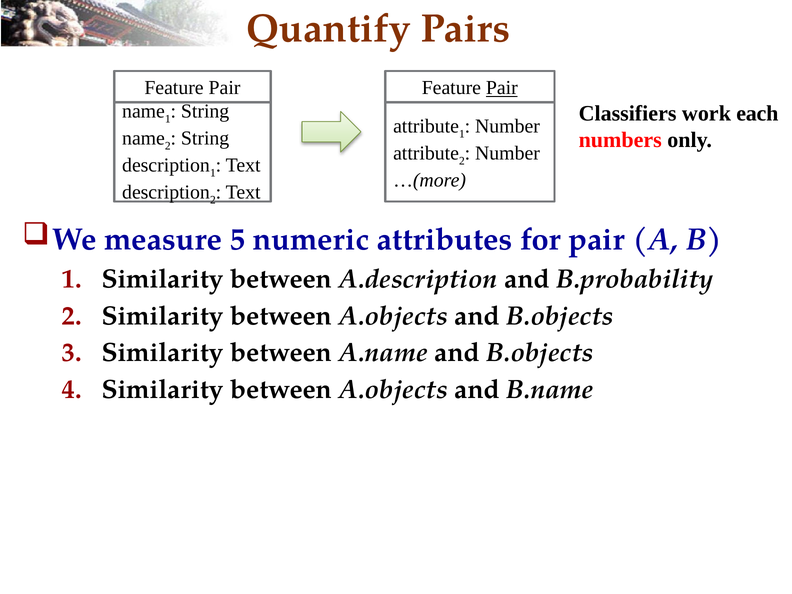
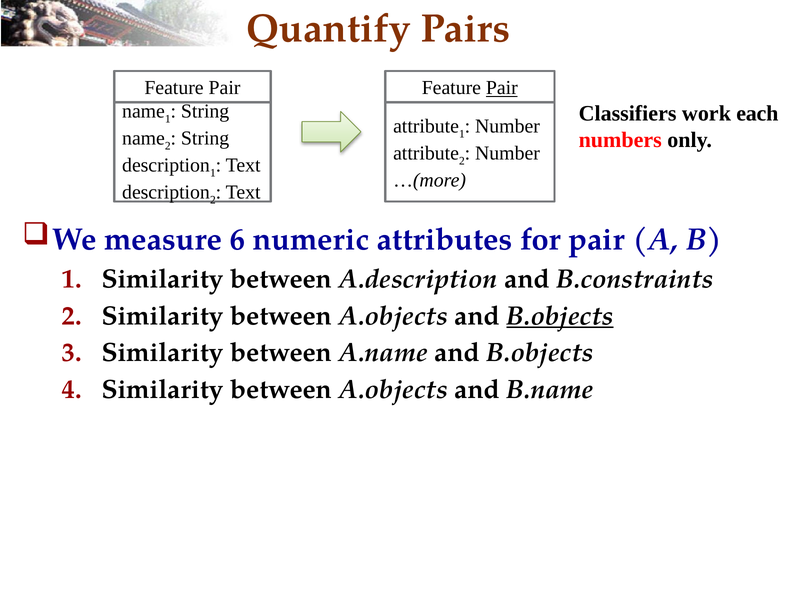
5: 5 -> 6
B.probability: B.probability -> B.constraints
B.objects at (560, 316) underline: none -> present
